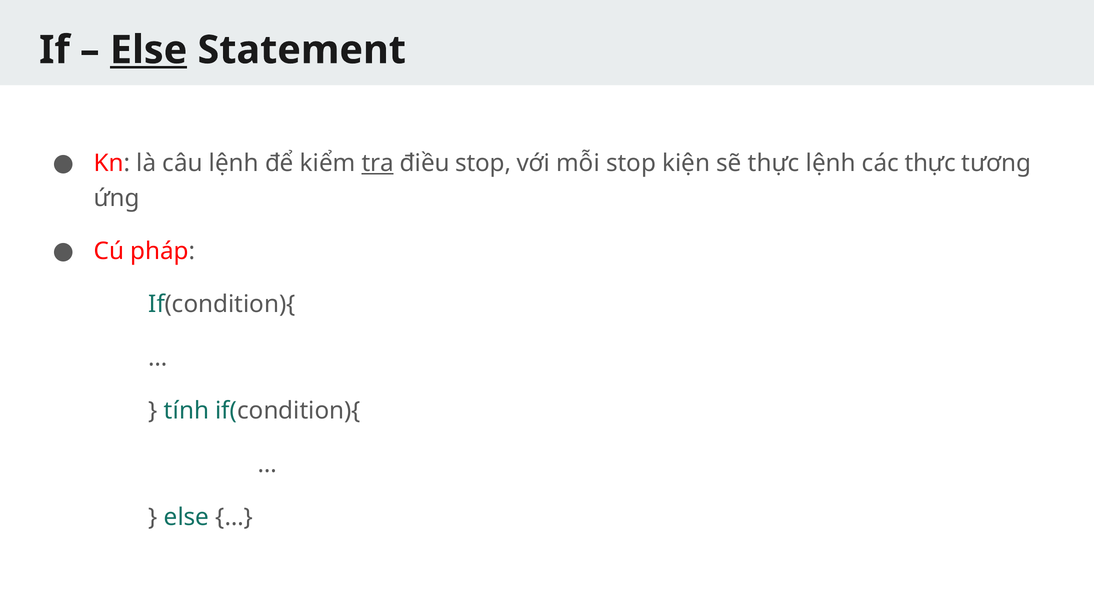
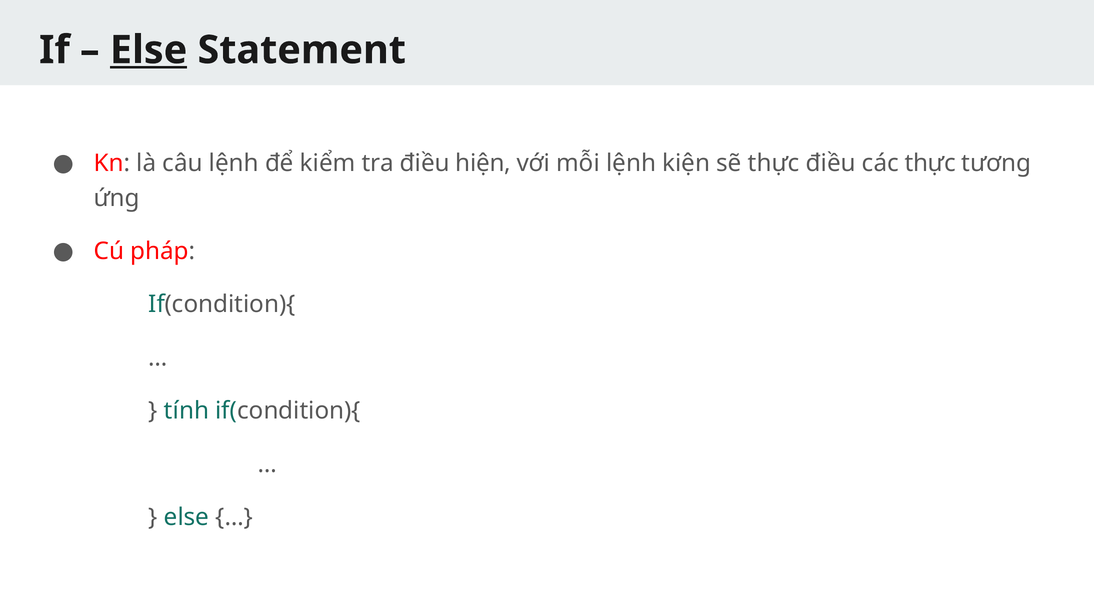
tra underline: present -> none
điều stop: stop -> hiện
mỗi stop: stop -> lệnh
thực lệnh: lệnh -> điều
